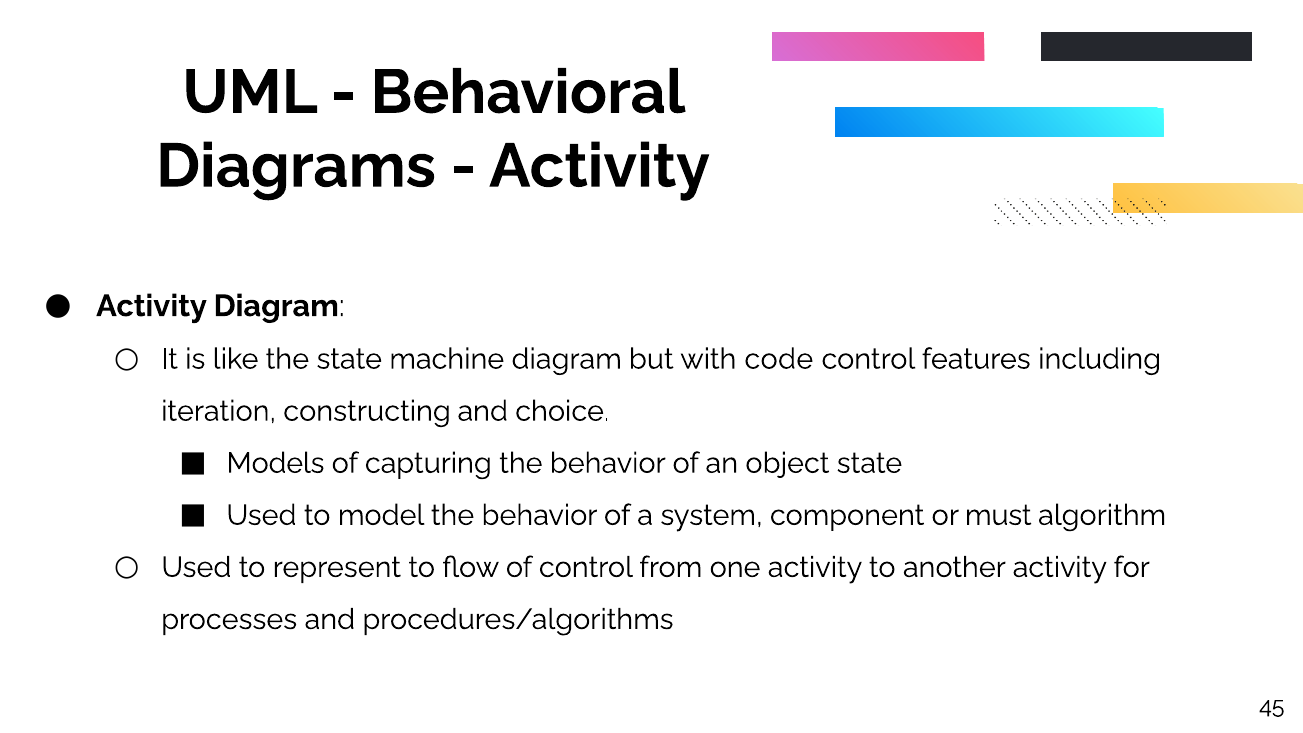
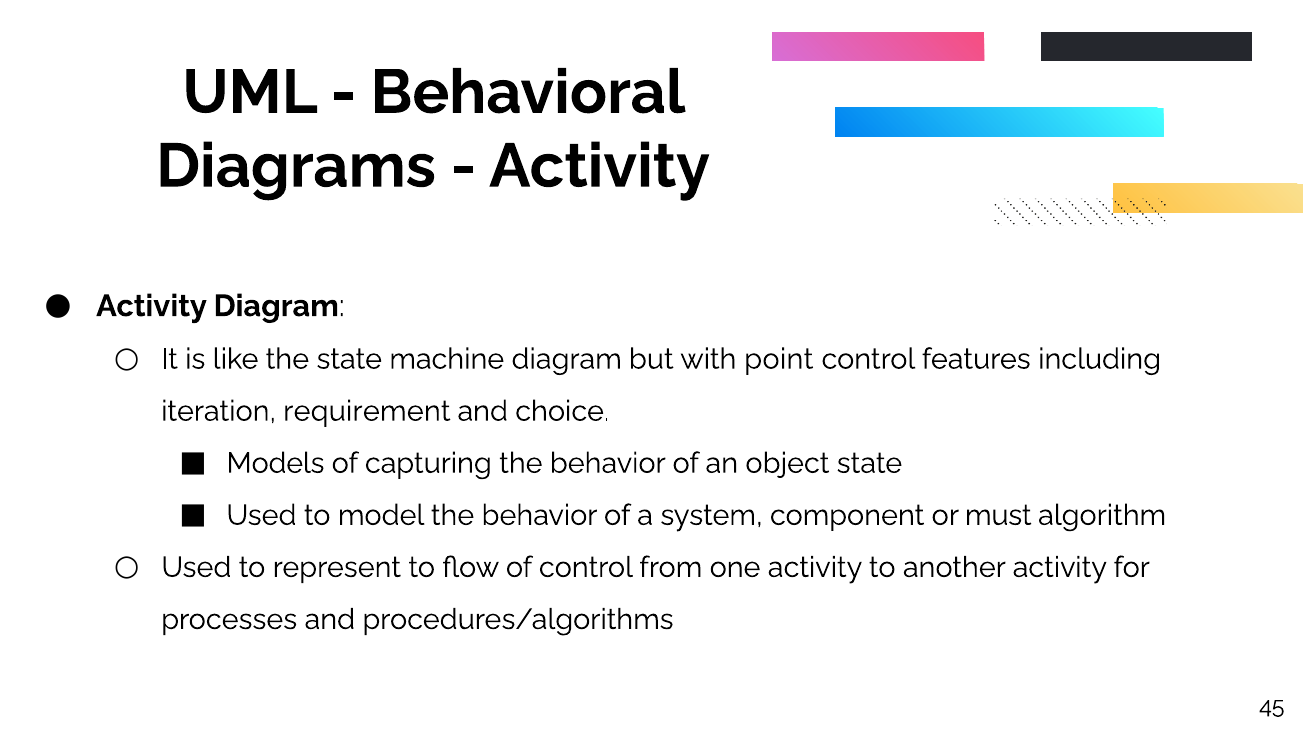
code: code -> point
constructing: constructing -> requirement
